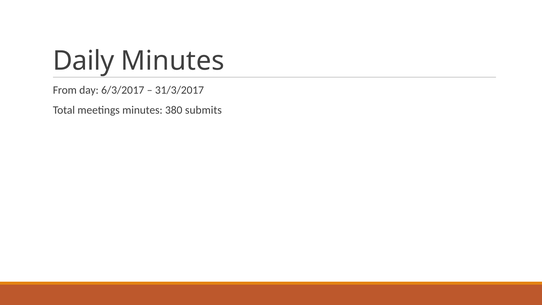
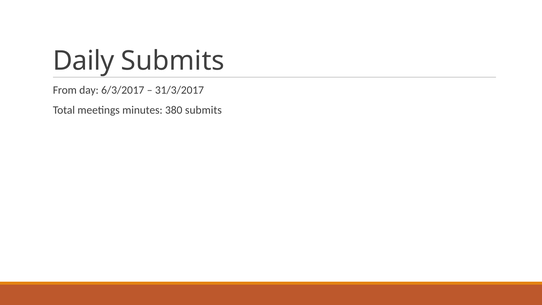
Daily Minutes: Minutes -> Submits
